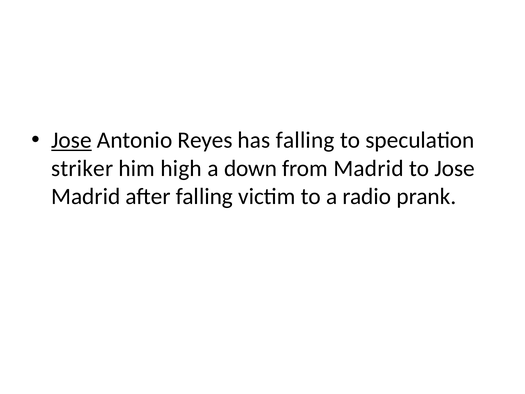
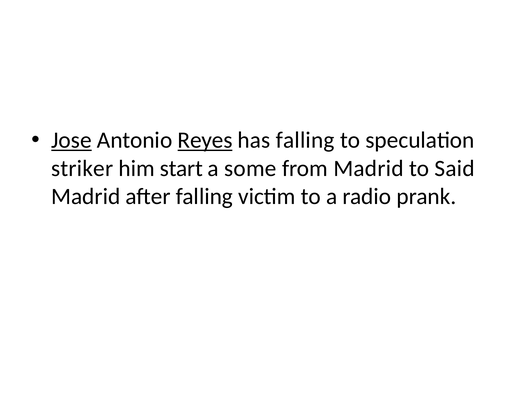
Reyes underline: none -> present
high: high -> start
down: down -> some
to Jose: Jose -> Said
